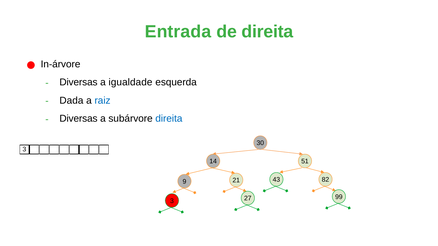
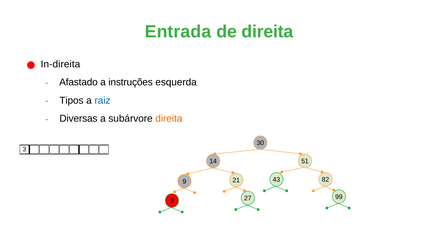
In-árvore: In-árvore -> In-direita
Diversas at (78, 82): Diversas -> Afastado
igualdade: igualdade -> instruções
Dada: Dada -> Tipos
direita at (169, 119) colour: blue -> orange
